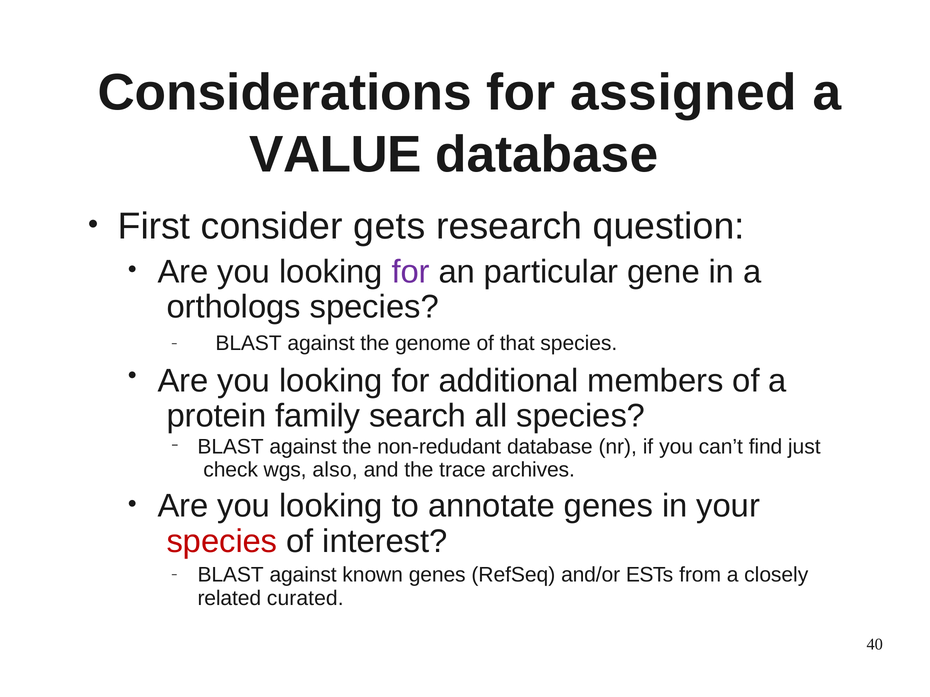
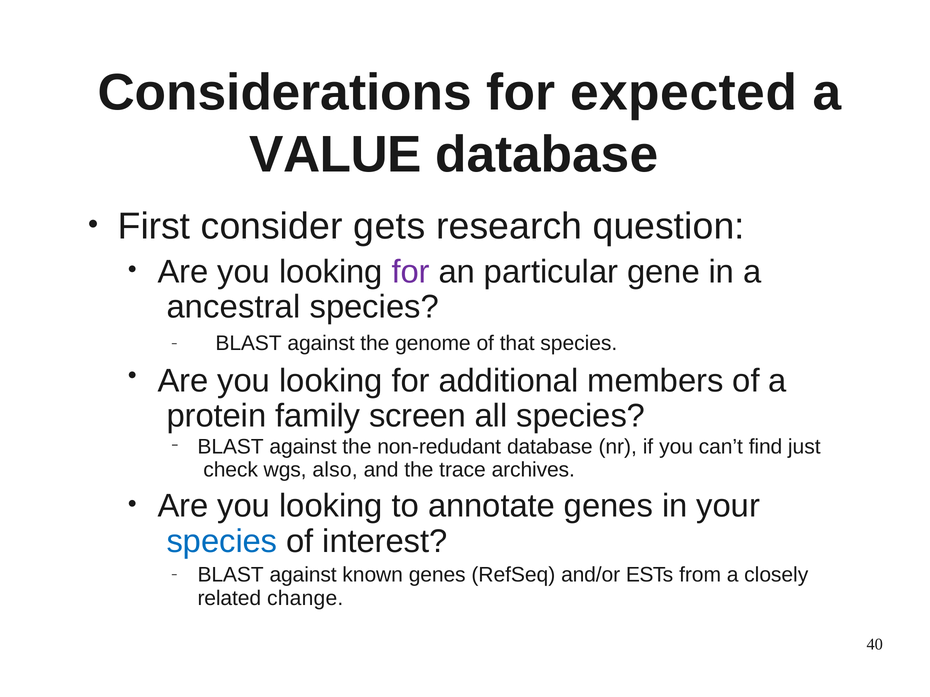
assigned: assigned -> expected
orthologs: orthologs -> ancestral
search: search -> screen
species at (222, 541) colour: red -> blue
curated: curated -> change
